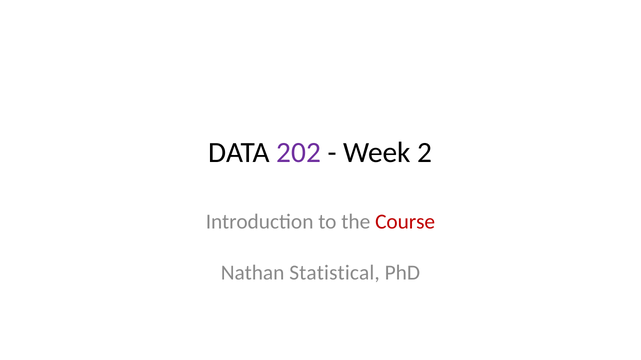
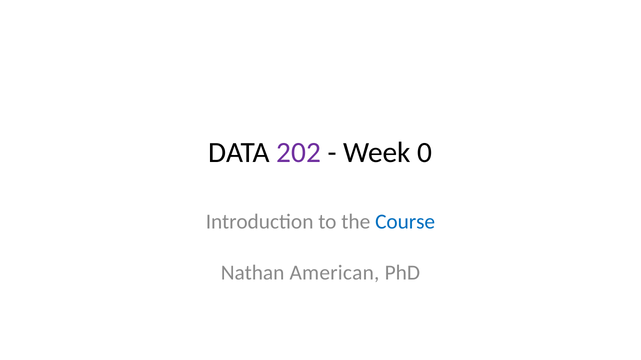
2: 2 -> 0
Course colour: red -> blue
Statistical: Statistical -> American
